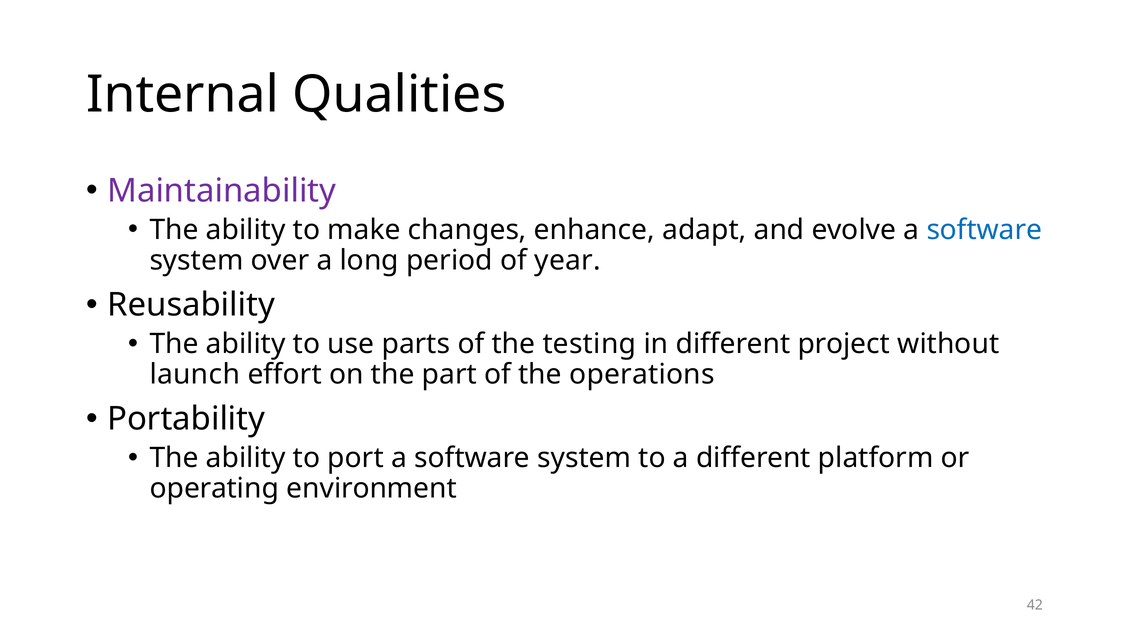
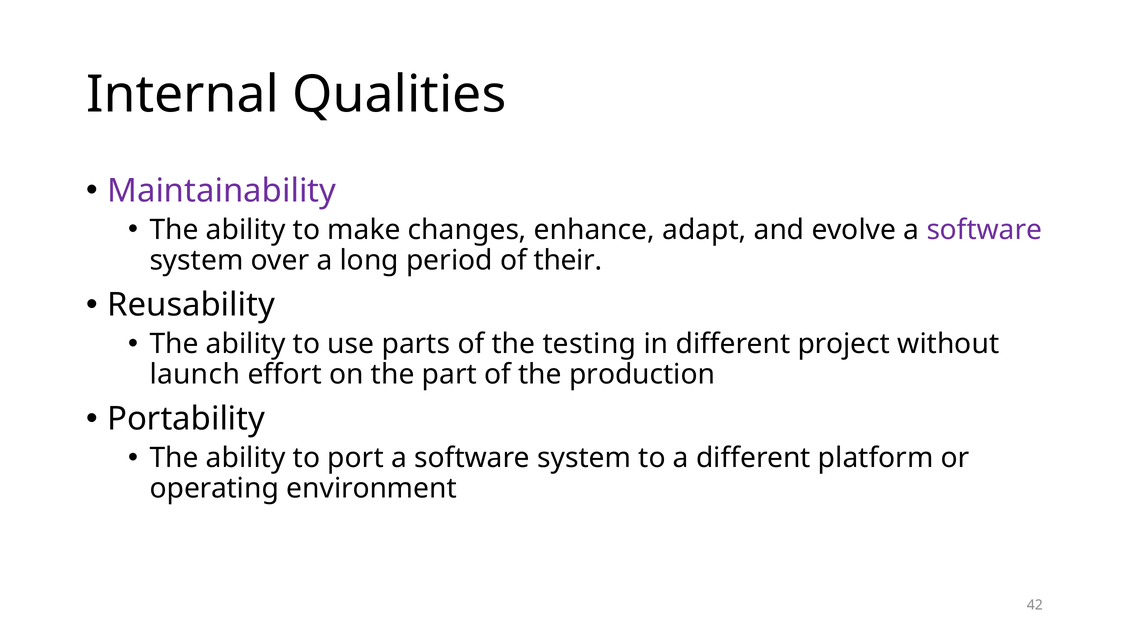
software at (984, 230) colour: blue -> purple
year: year -> their
operations: operations -> production
